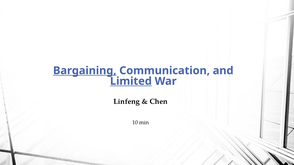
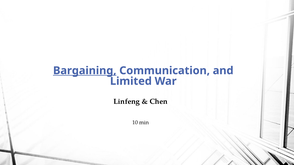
Limited underline: present -> none
